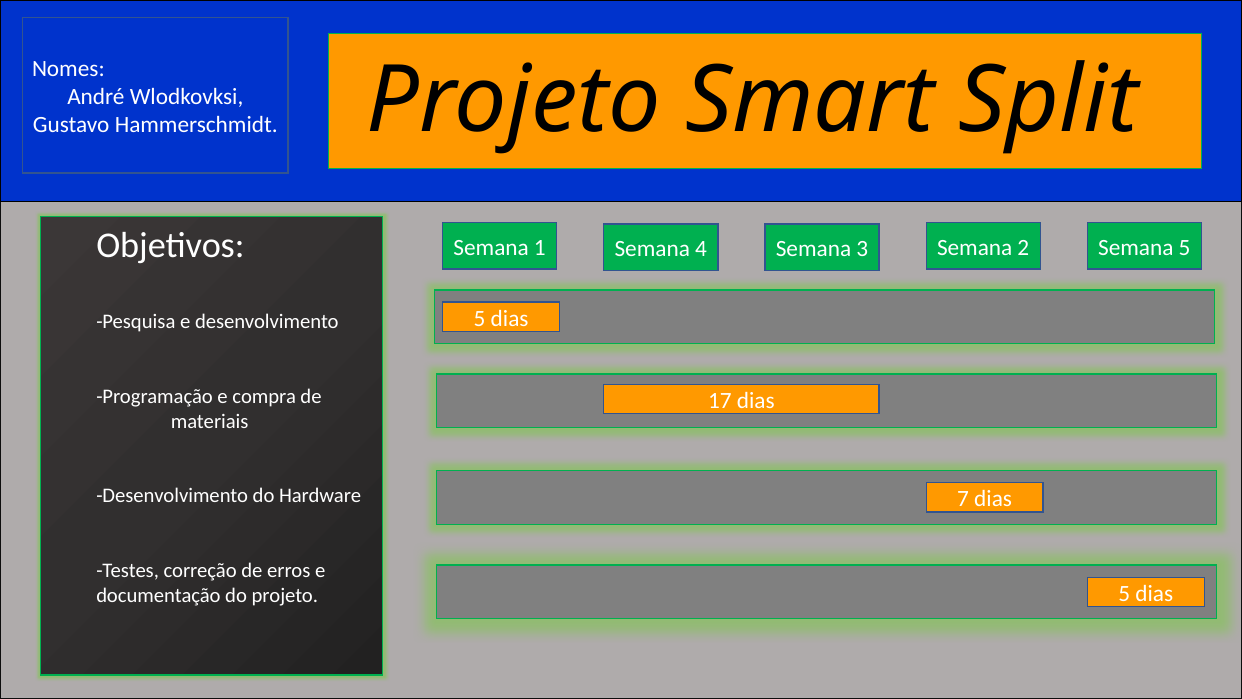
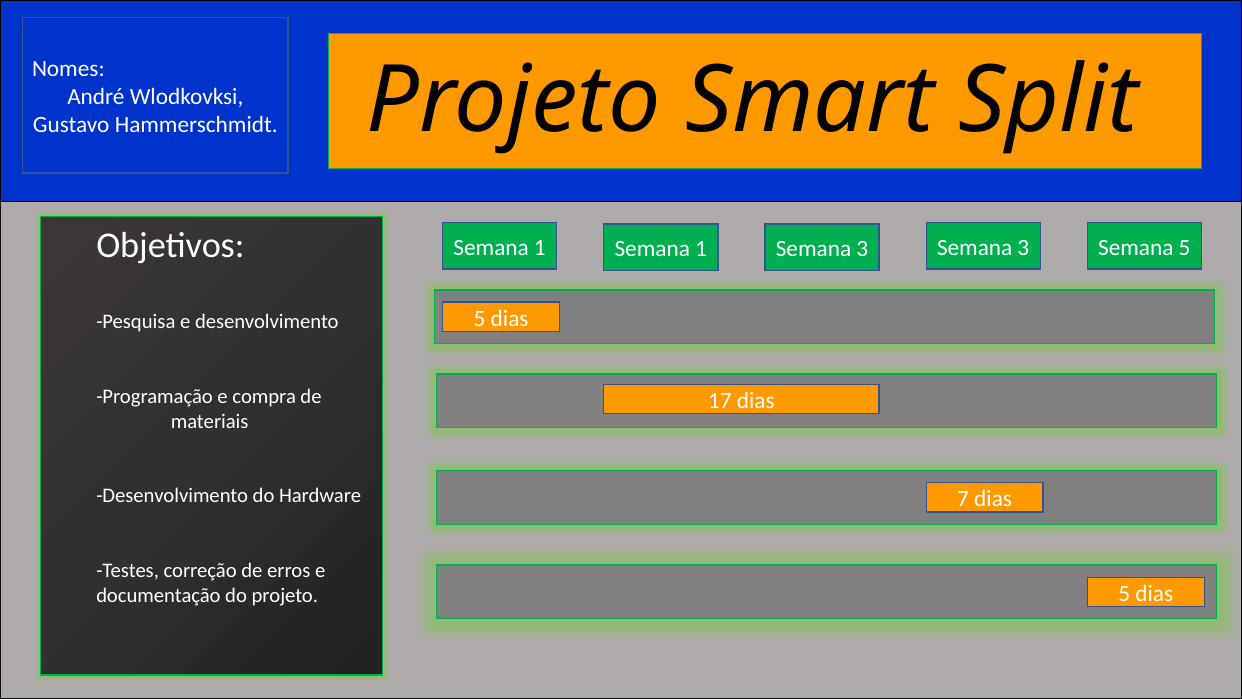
4 at (701, 249): 4 -> 1
3 Semana 2: 2 -> 3
